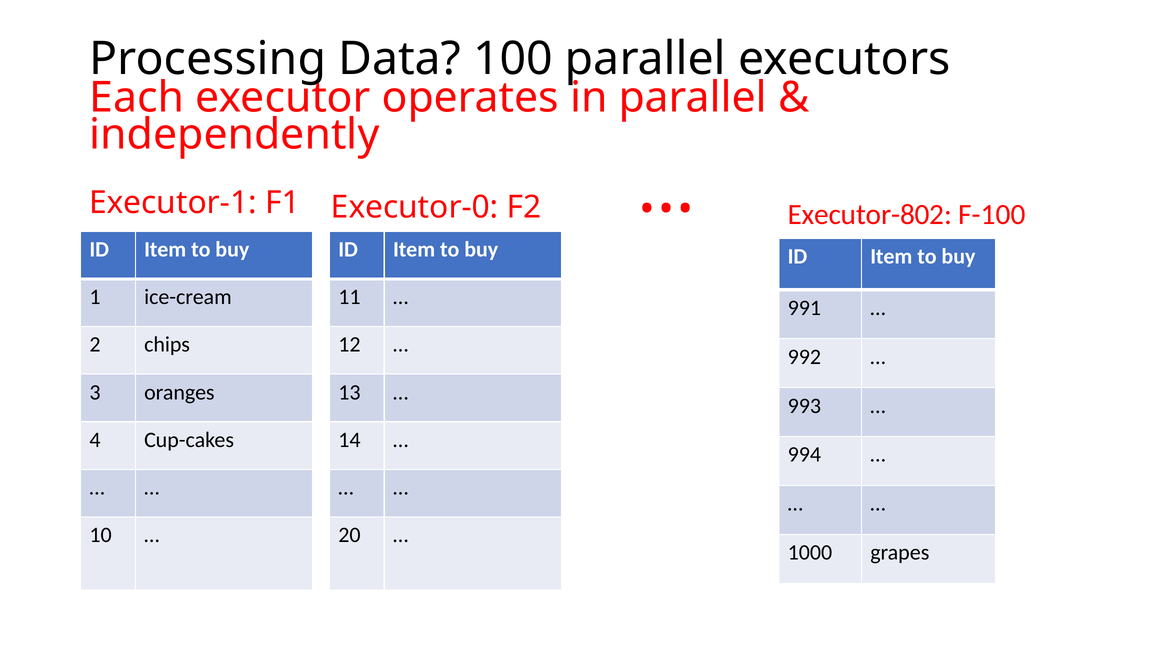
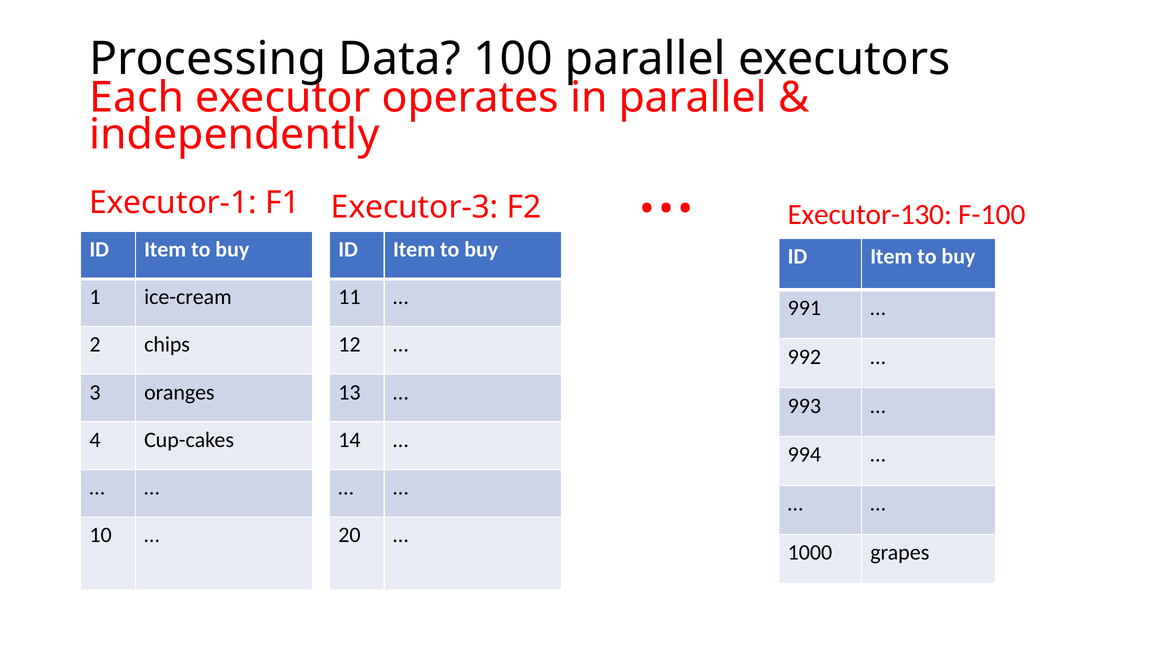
Executor-802: Executor-802 -> Executor-130
Executor-0: Executor-0 -> Executor-3
